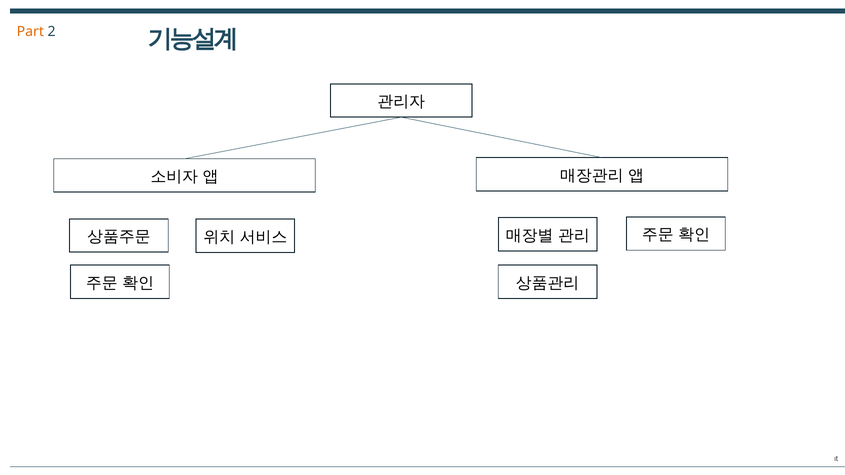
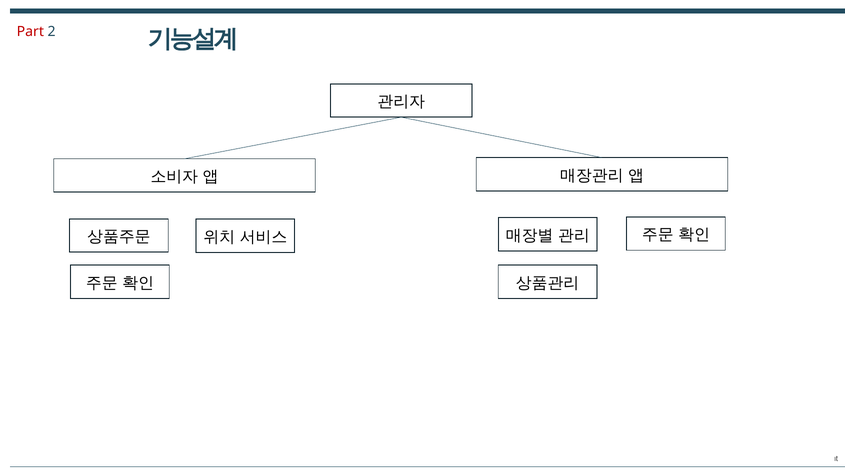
Part colour: orange -> red
